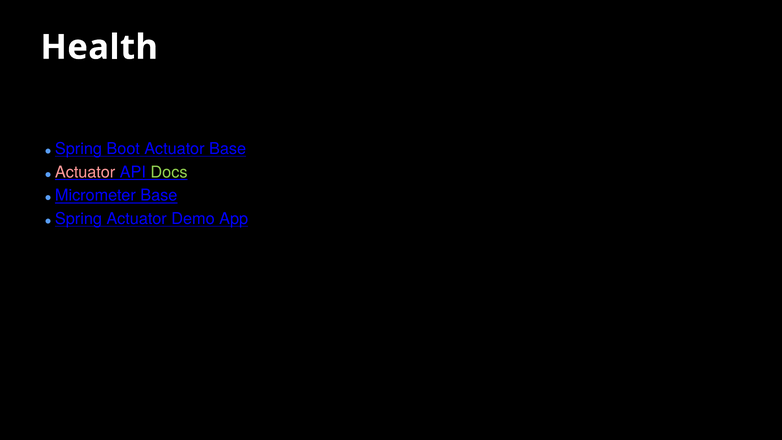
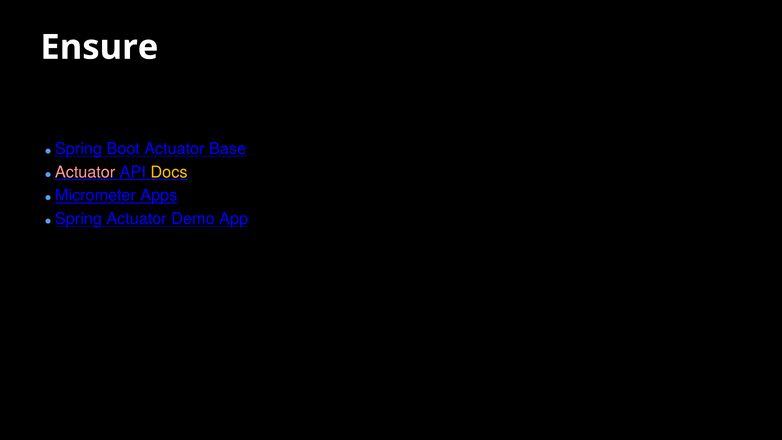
Health: Health -> Ensure
Docs colour: light green -> yellow
Micrometer Base: Base -> Apps
